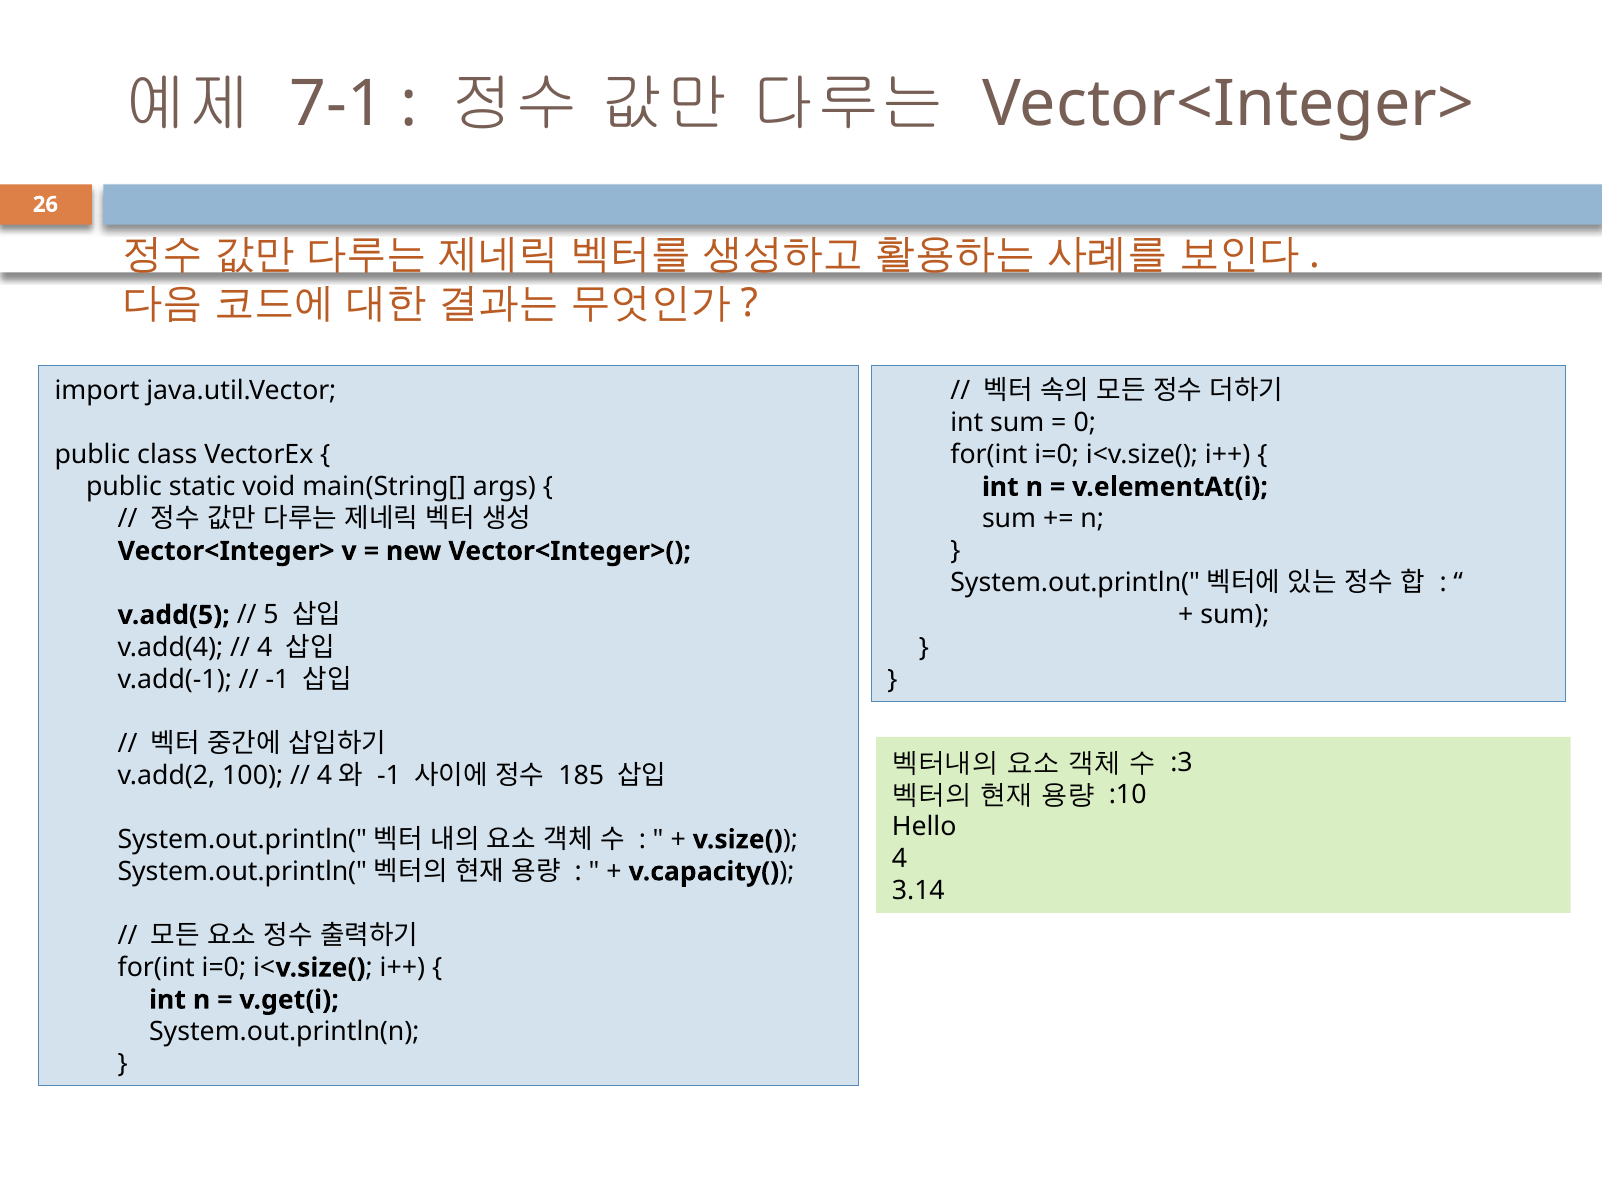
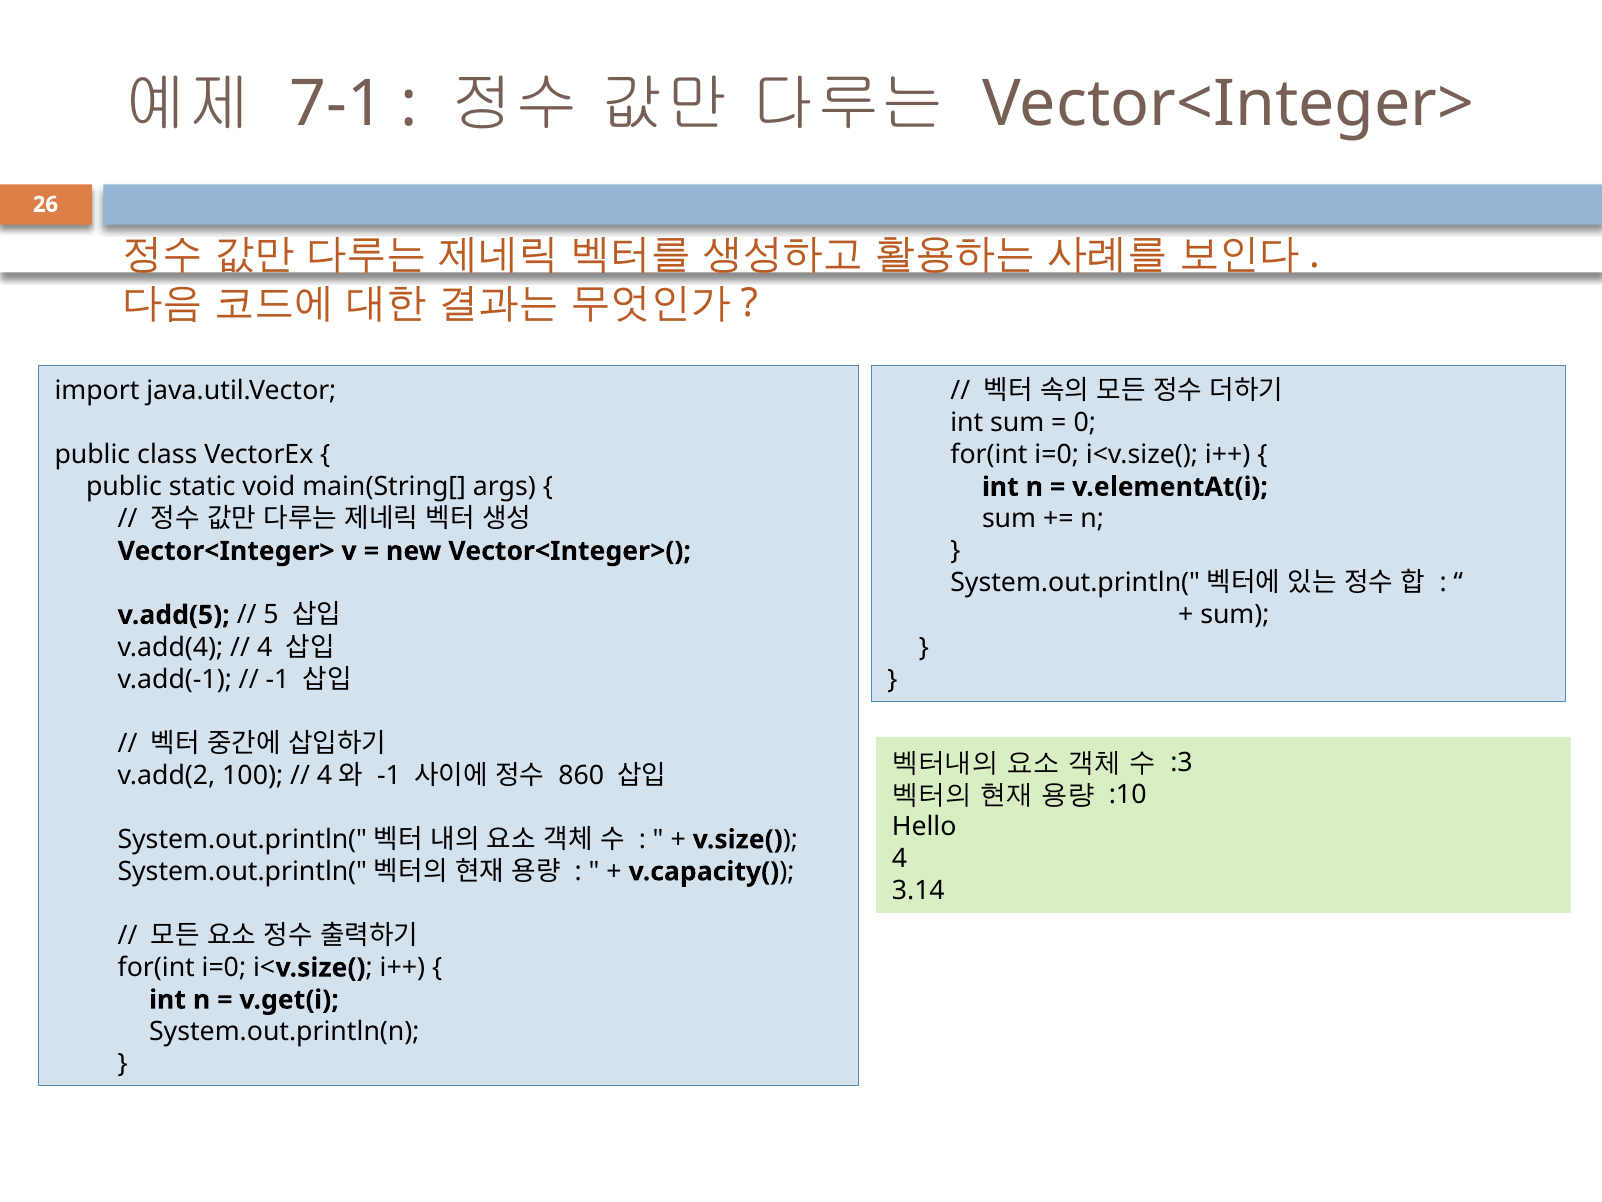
185: 185 -> 860
